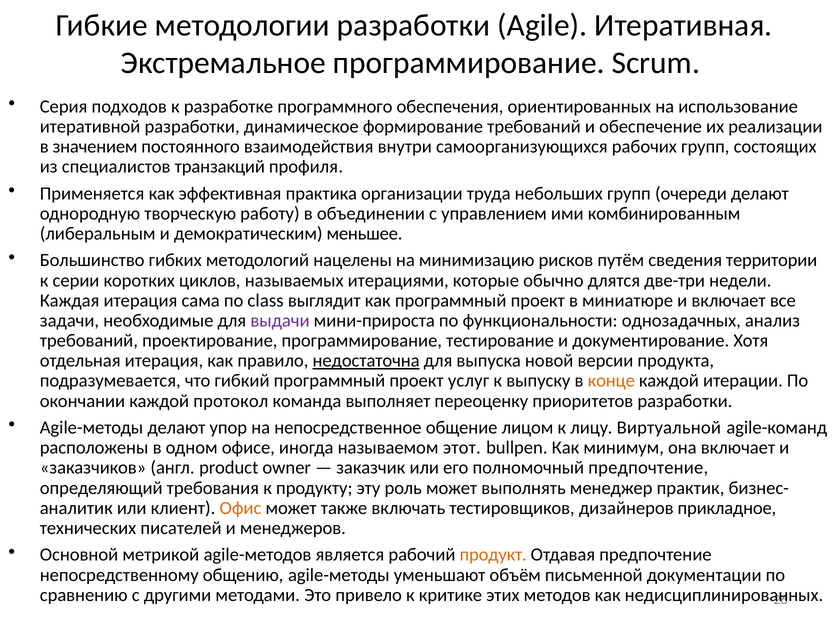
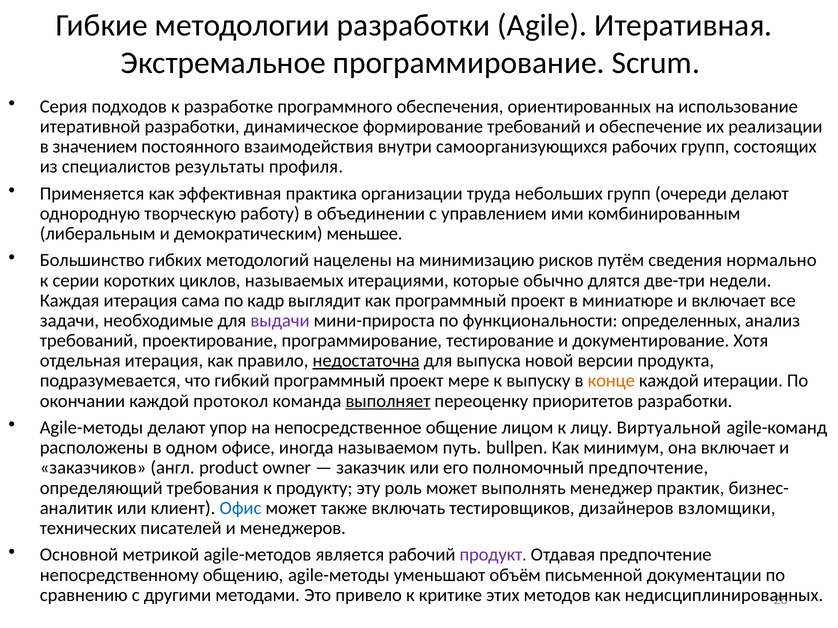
транзакций: транзакций -> результаты
территории: территории -> нормально
class: class -> кадр
однозадачных: однозадачных -> определенных
услуг: услуг -> мере
выполняет underline: none -> present
этот: этот -> путь
Офис colour: orange -> blue
прикладное: прикладное -> взломщики
продукт colour: orange -> purple
